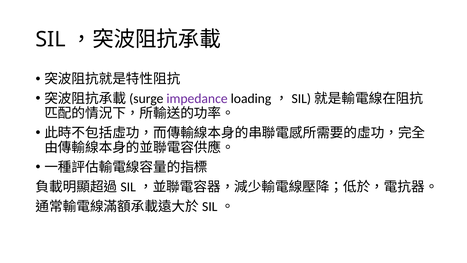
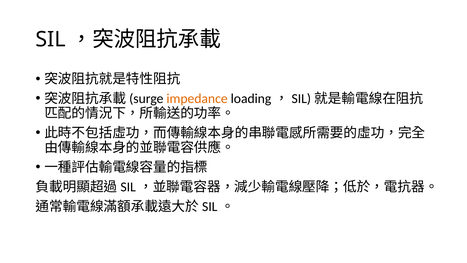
impedance colour: purple -> orange
